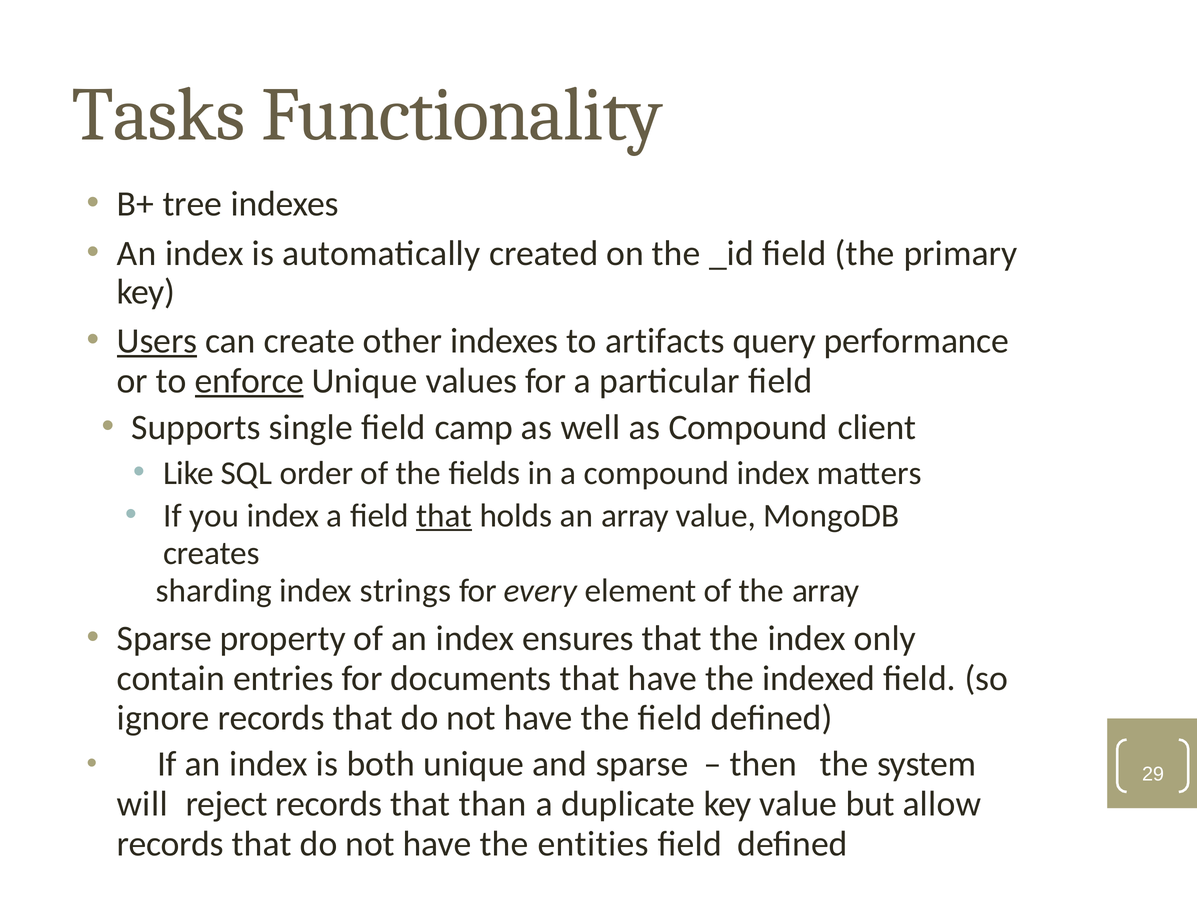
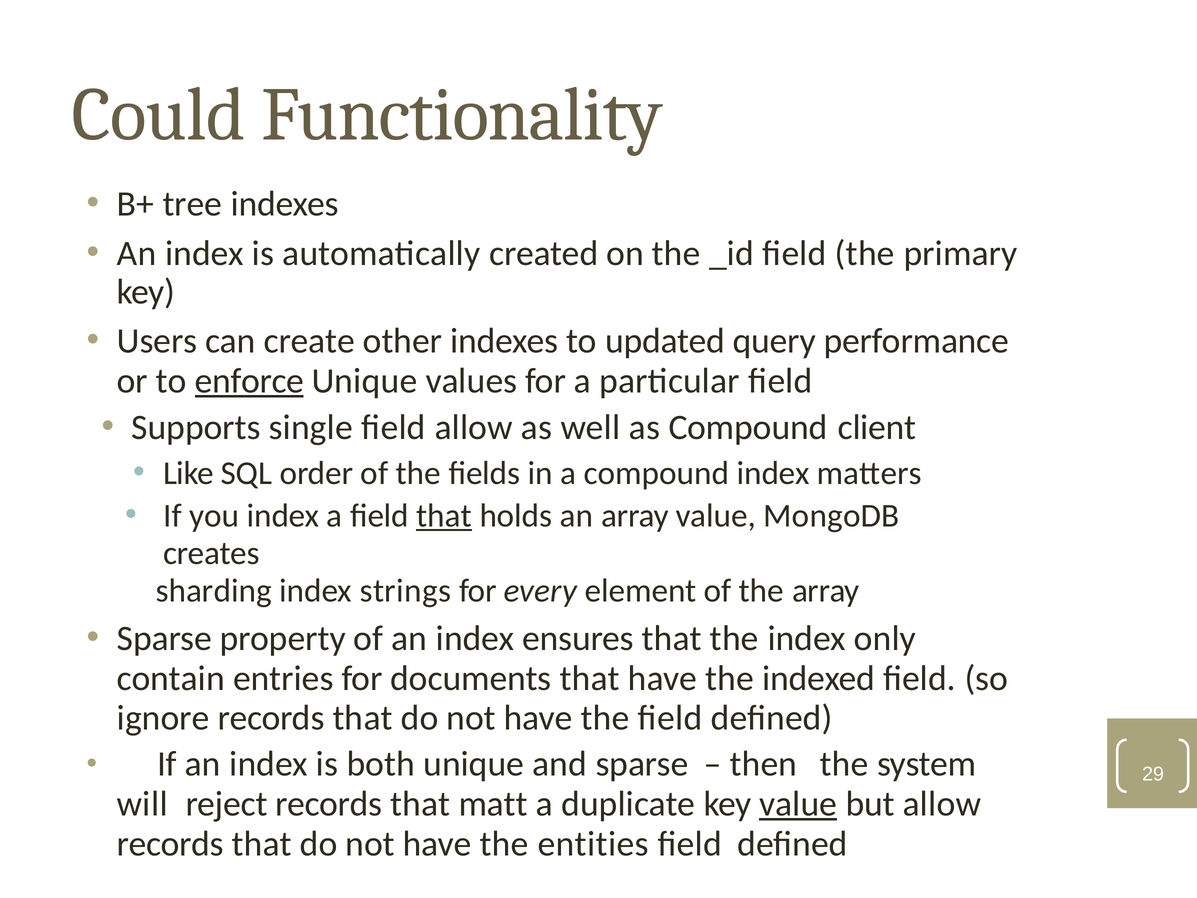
Tasks: Tasks -> Could
Users underline: present -> none
artifacts: artifacts -> updated
field camp: camp -> allow
than: than -> matt
value at (798, 804) underline: none -> present
